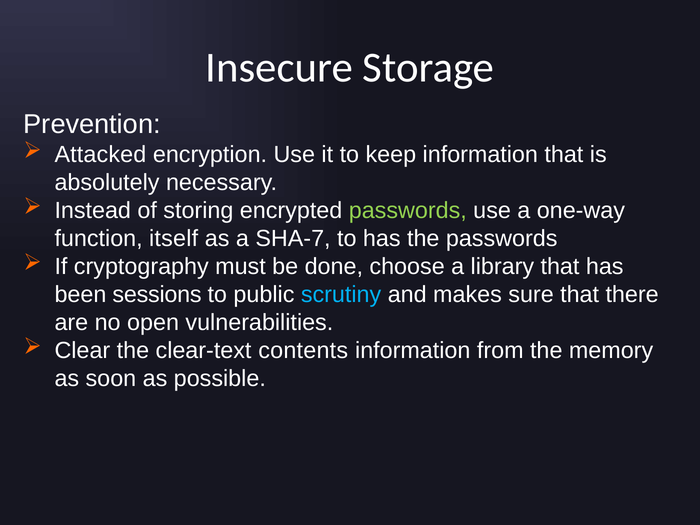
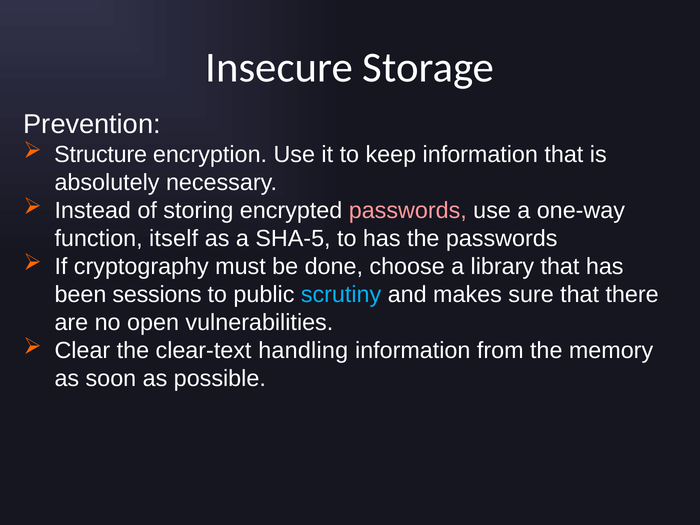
Attacked: Attacked -> Structure
passwords at (408, 210) colour: light green -> pink
SHA-7: SHA-7 -> SHA-5
contents: contents -> handling
